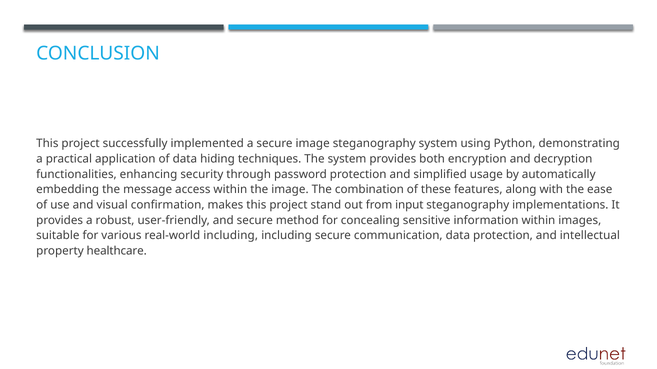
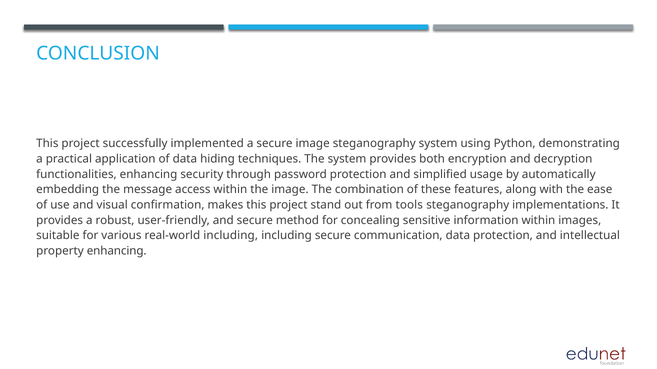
input: input -> tools
property healthcare: healthcare -> enhancing
